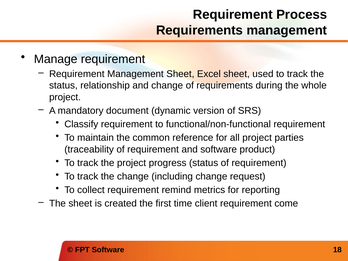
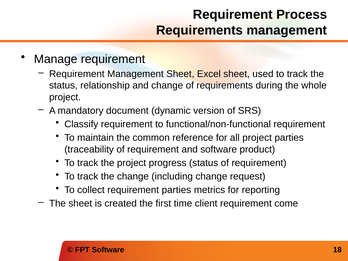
requirement remind: remind -> parties
